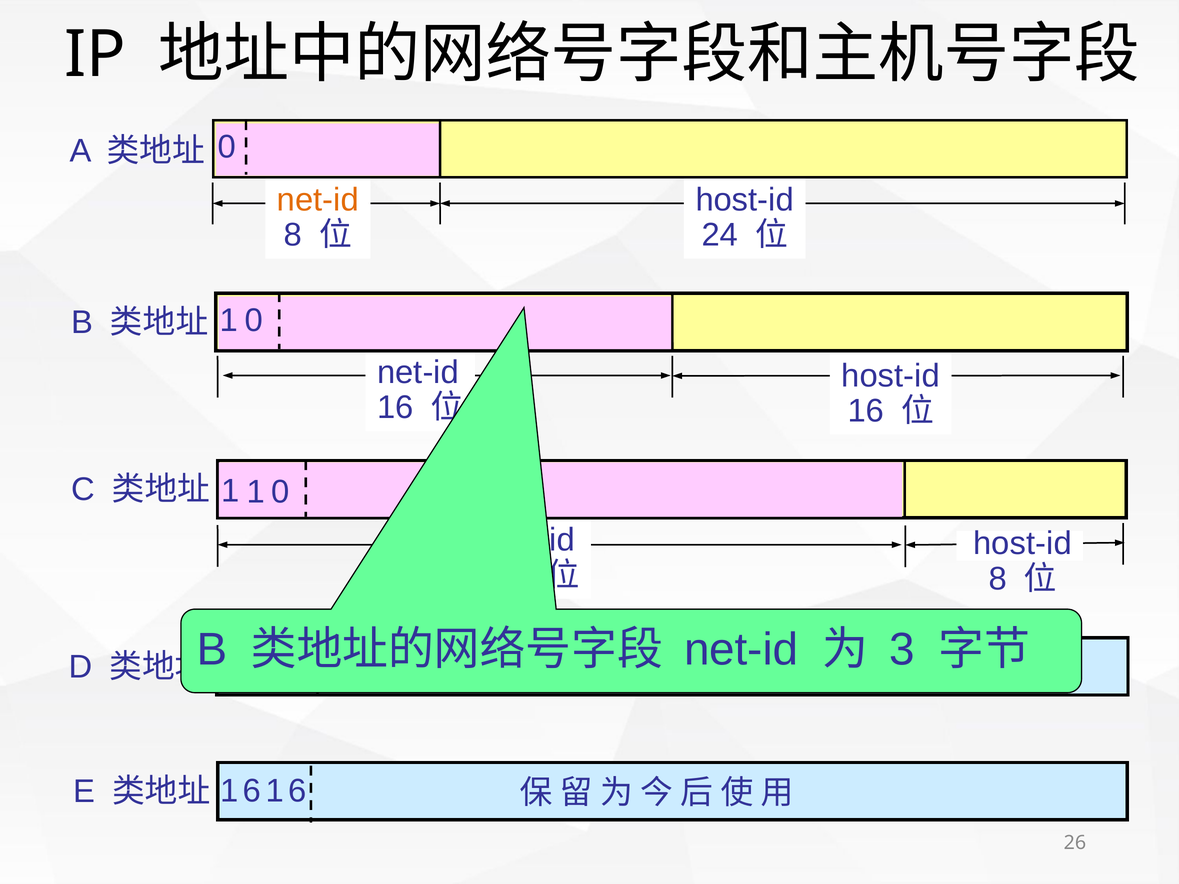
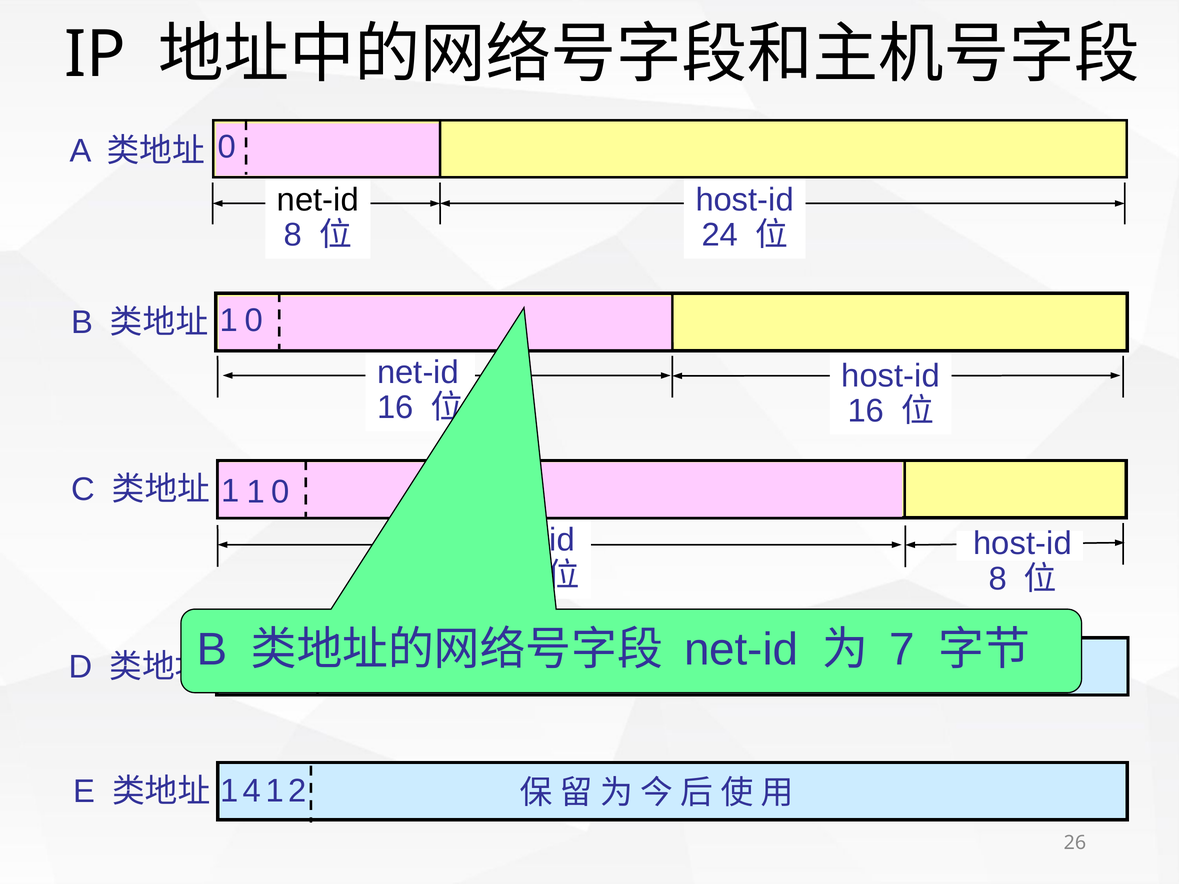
net-id at (318, 200) colour: orange -> black
3: 3 -> 7
6 at (252, 791): 6 -> 4
6 at (297, 791): 6 -> 2
